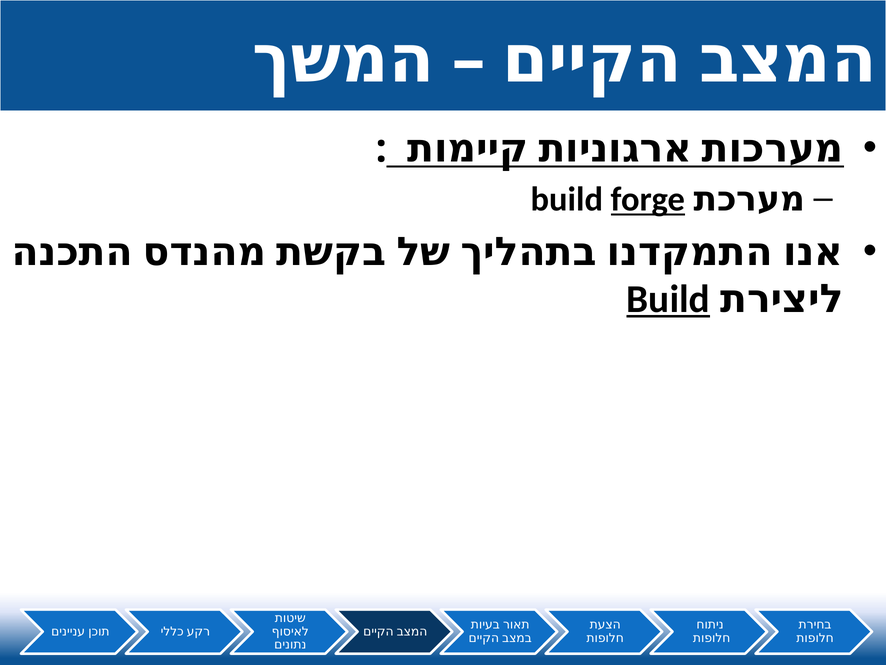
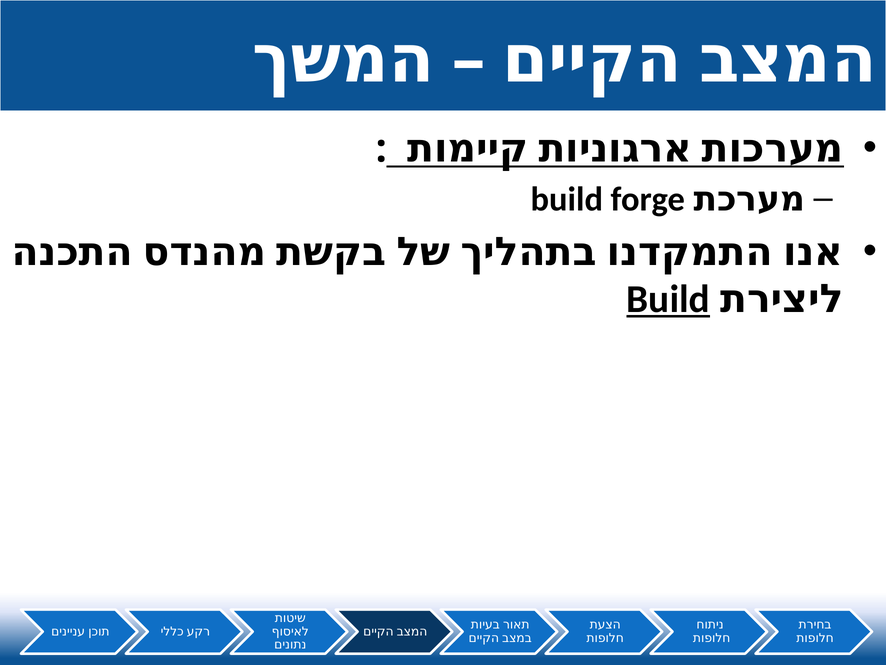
forge underline: present -> none
